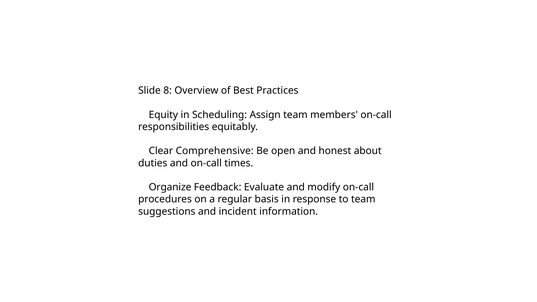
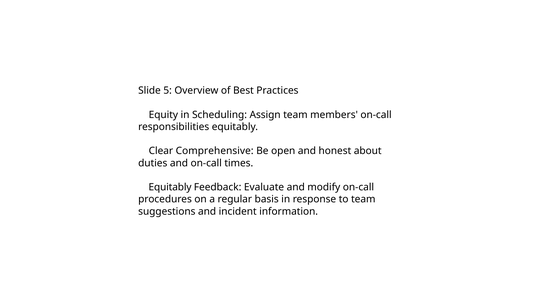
8: 8 -> 5
Organize at (170, 187): Organize -> Equitably
